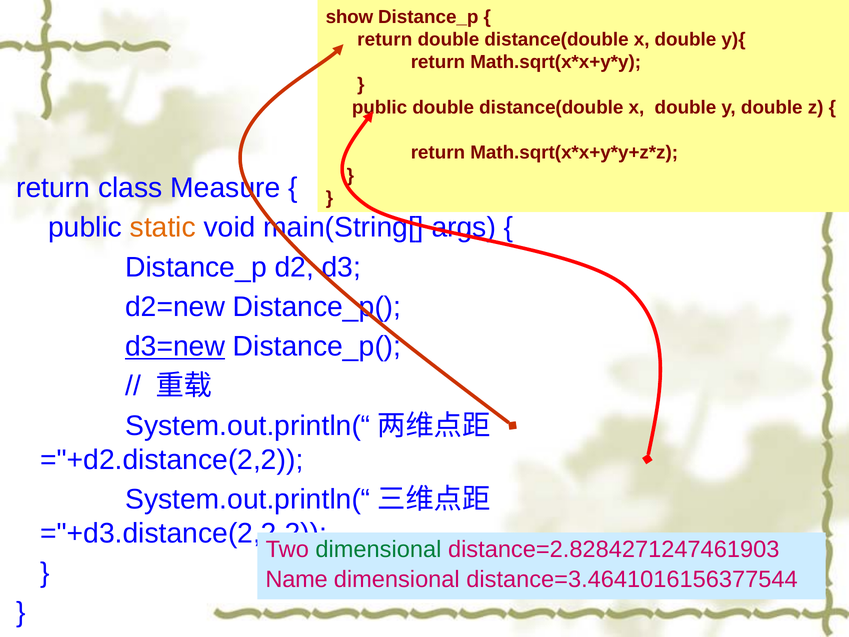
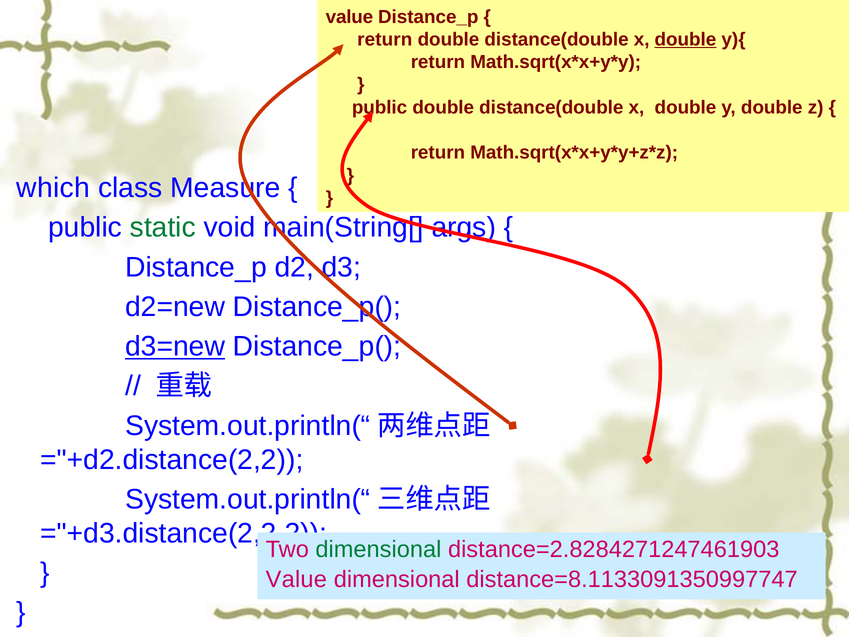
show at (349, 17): show -> value
double at (685, 39) underline: none -> present
return at (53, 188): return -> which
static colour: orange -> green
Name at (297, 579): Name -> Value
distance=3.4641016156377544: distance=3.4641016156377544 -> distance=8.1133091350997747
